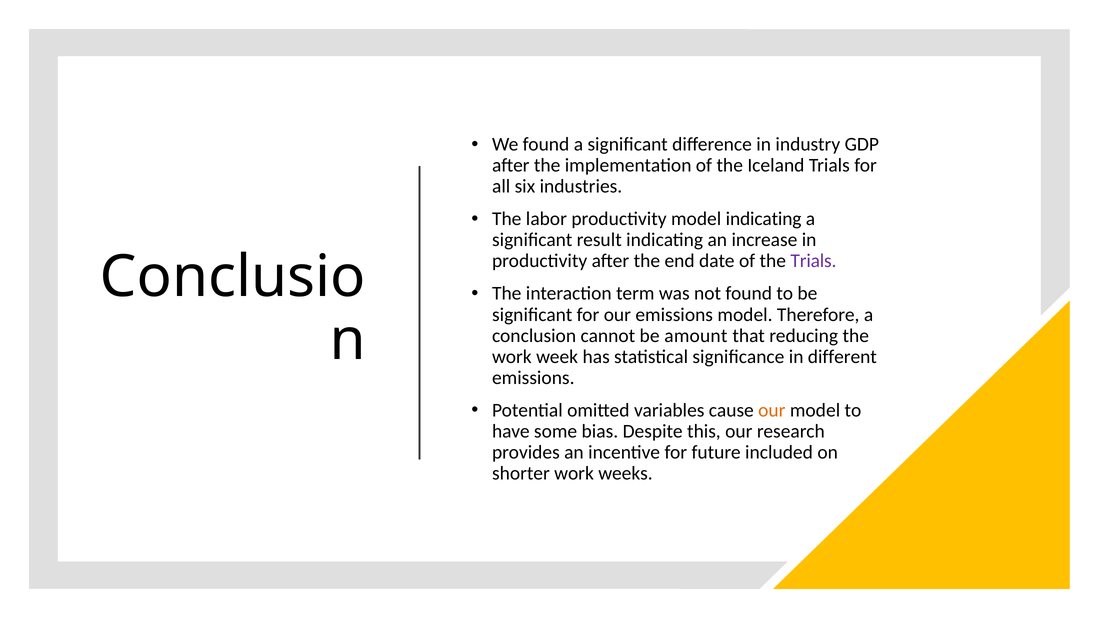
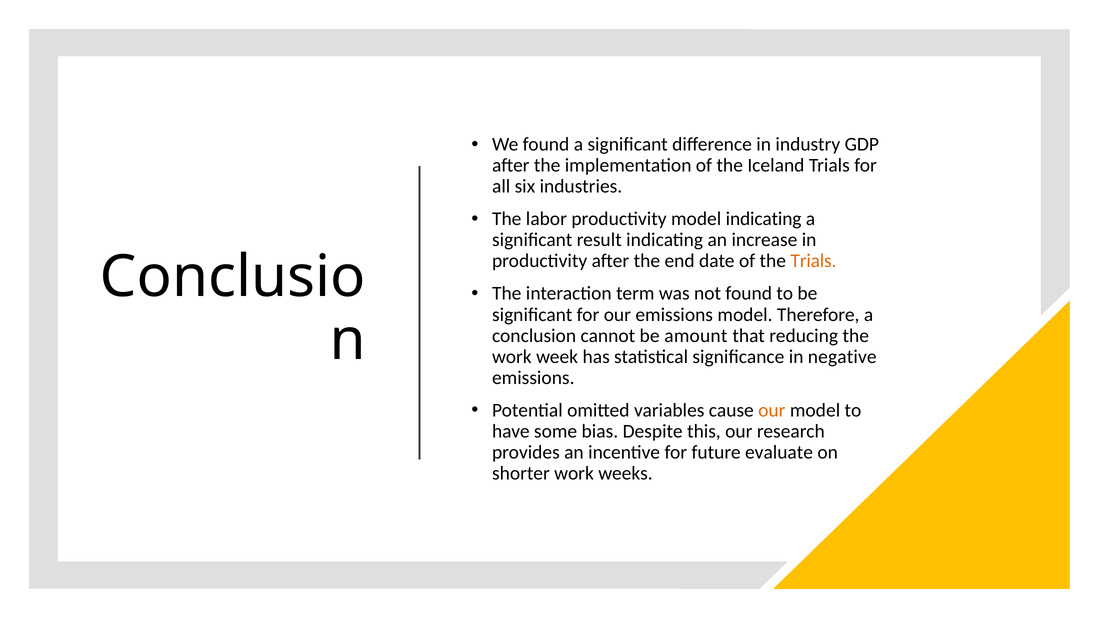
Trials at (813, 261) colour: purple -> orange
different: different -> negative
included: included -> evaluate
